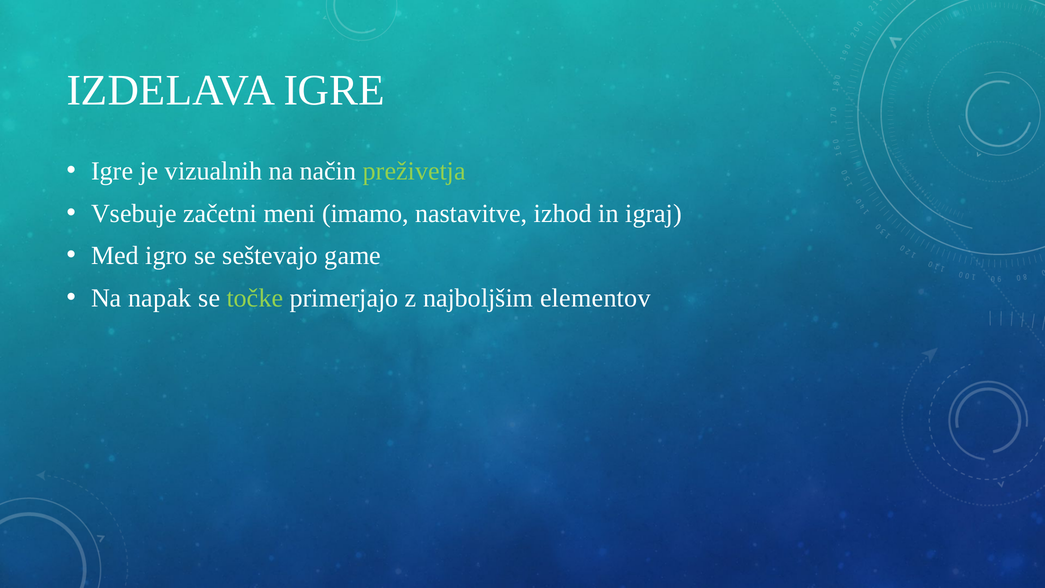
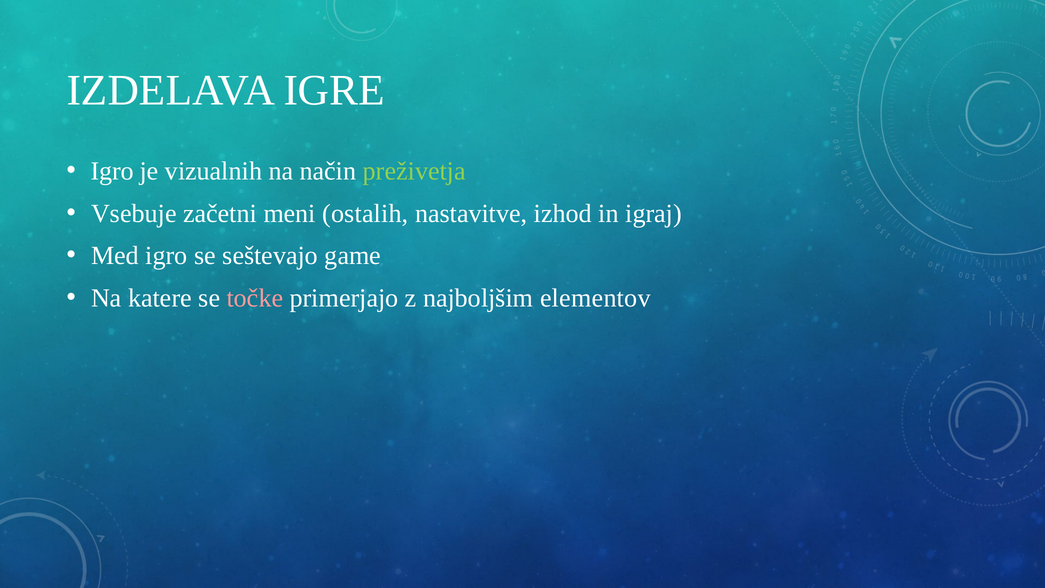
Igre at (112, 171): Igre -> Igro
imamo: imamo -> ostalih
napak: napak -> katere
točke colour: light green -> pink
